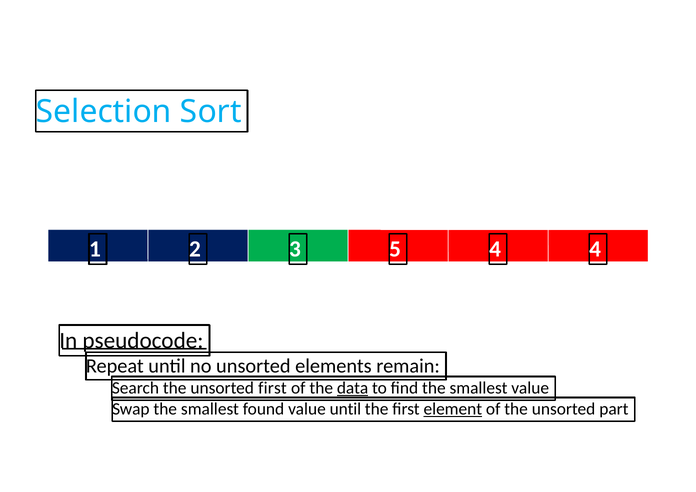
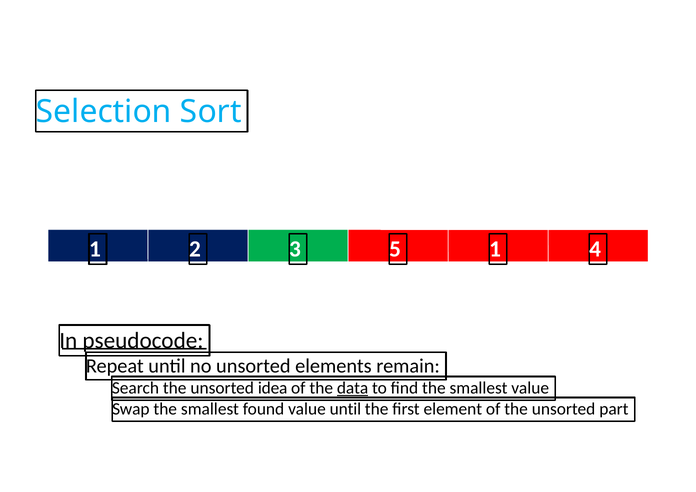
5 4: 4 -> 1
unsorted first: first -> idea
element underline: present -> none
